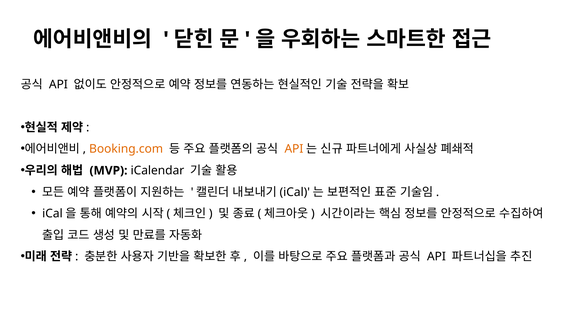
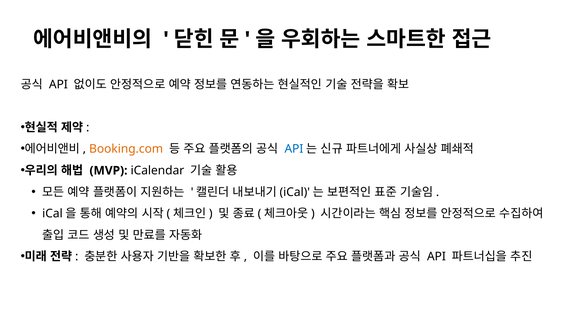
API at (294, 149) colour: orange -> blue
